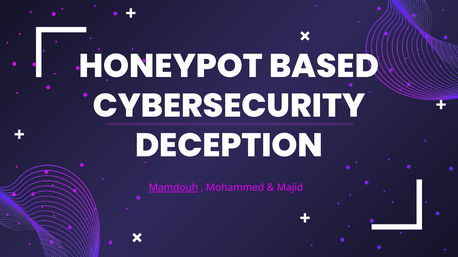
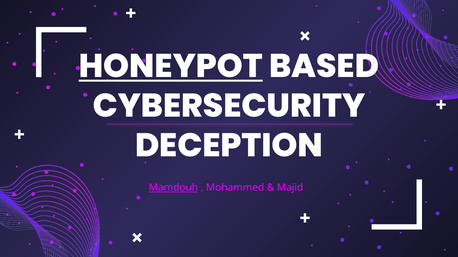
HONEYPOT underline: none -> present
